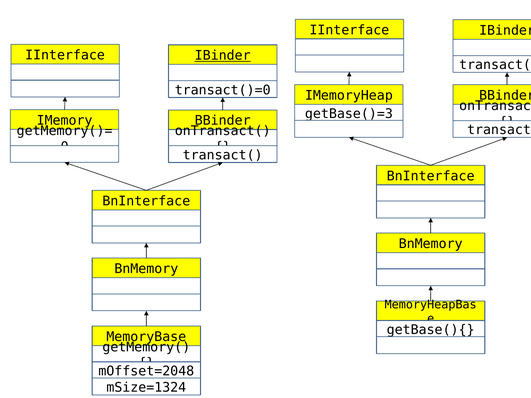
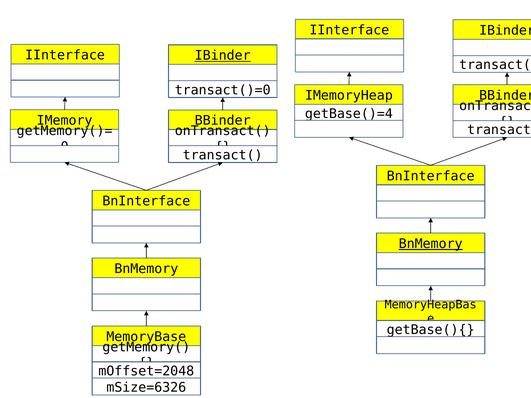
getBase()=3: getBase()=3 -> getBase()=4
BnMemory at (431, 244) underline: none -> present
mSize=1324: mSize=1324 -> mSize=6326
